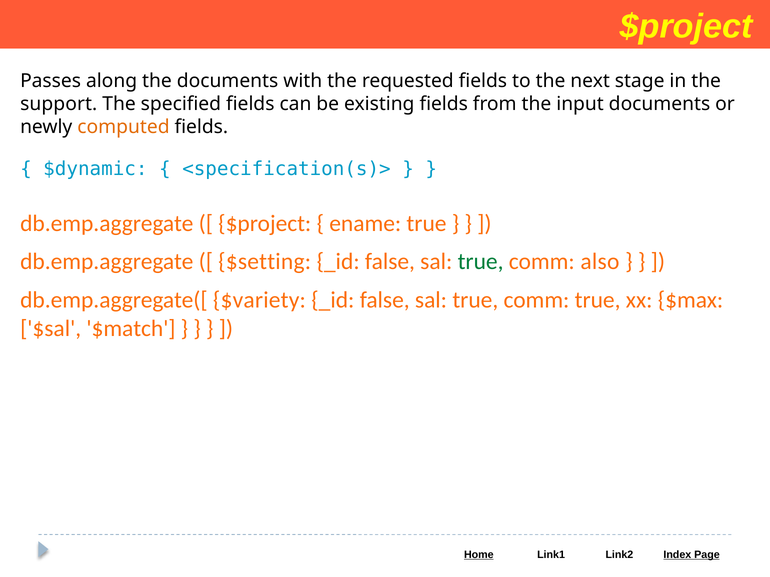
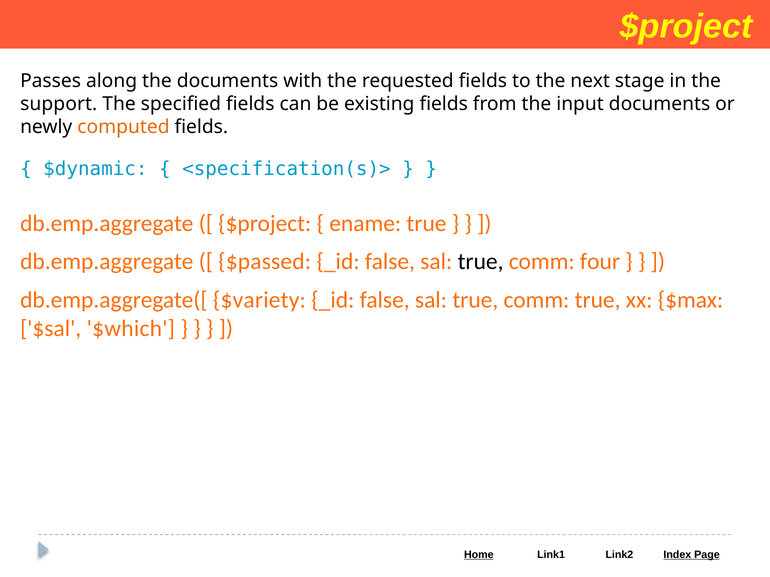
$setting: $setting -> $passed
true at (481, 262) colour: green -> black
also: also -> four
$match: $match -> $which
